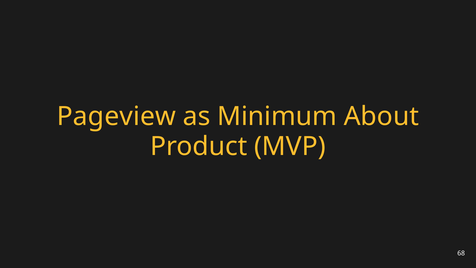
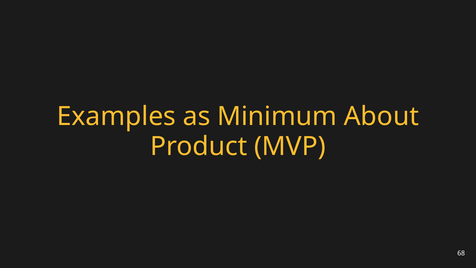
Pageview: Pageview -> Examples
